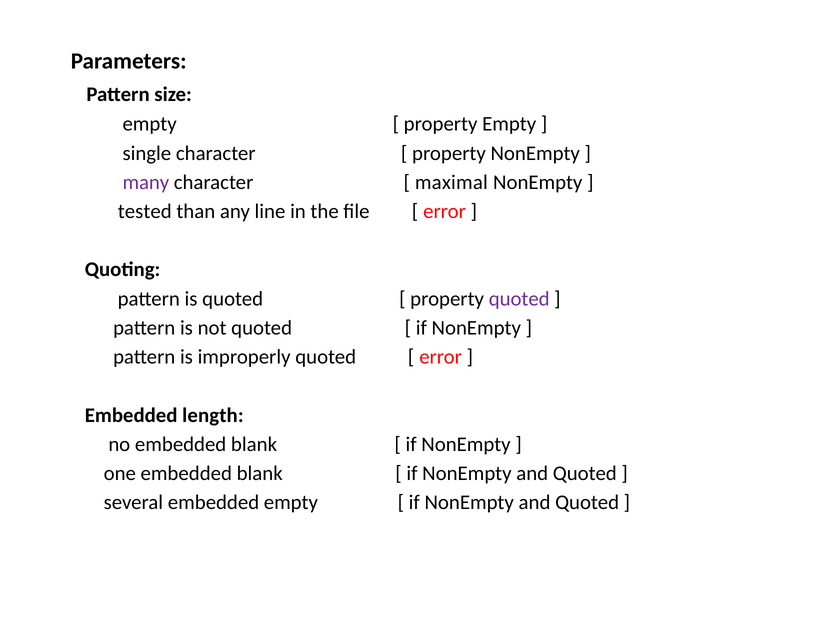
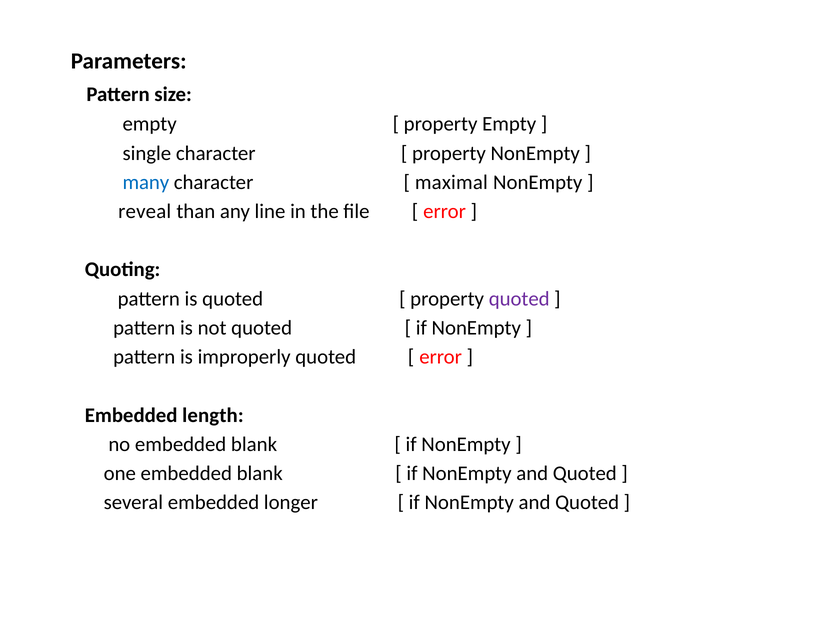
many colour: purple -> blue
tested: tested -> reveal
embedded empty: empty -> longer
